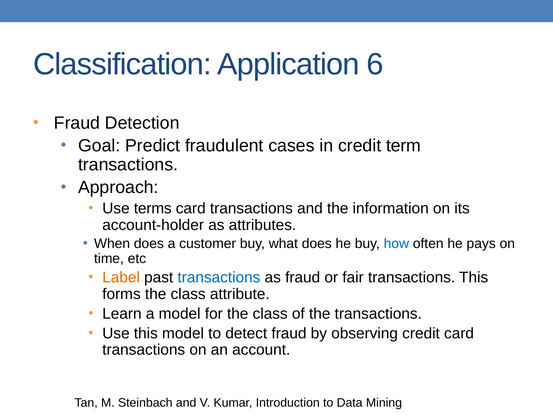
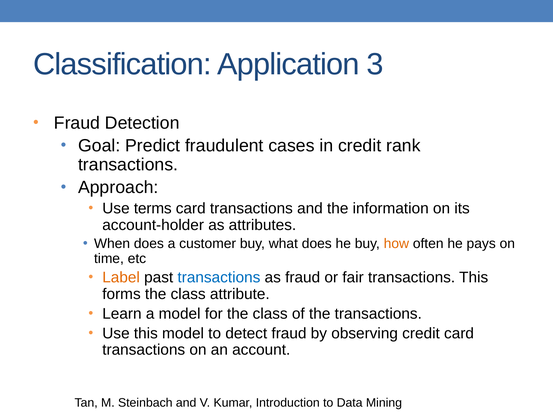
6: 6 -> 3
term: term -> rank
how colour: blue -> orange
